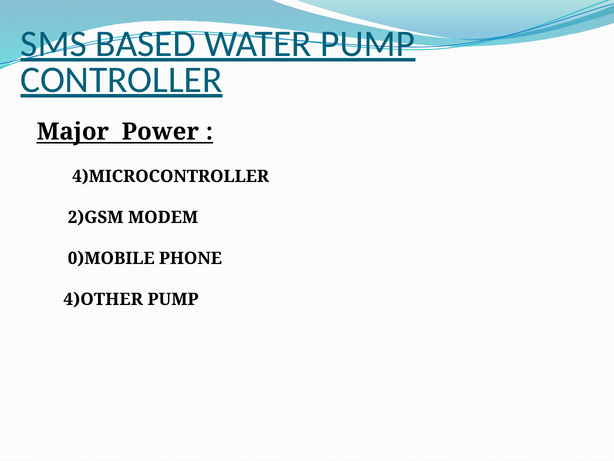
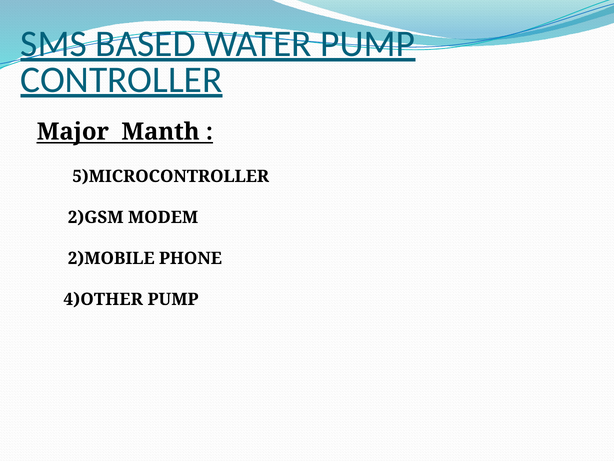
Power: Power -> Manth
4)MICROCONTROLLER: 4)MICROCONTROLLER -> 5)MICROCONTROLLER
0)MOBILE: 0)MOBILE -> 2)MOBILE
